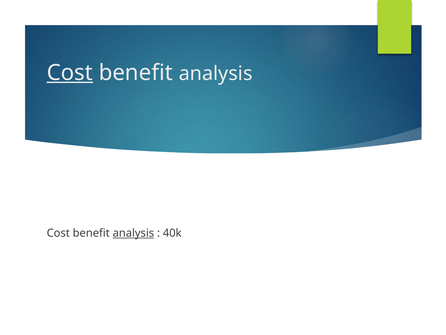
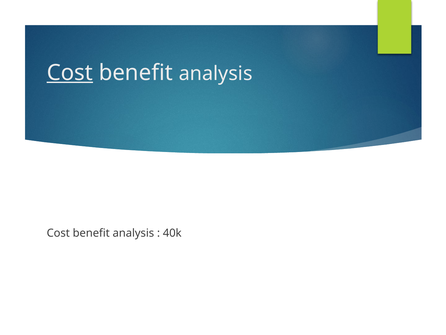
analysis at (133, 233) underline: present -> none
